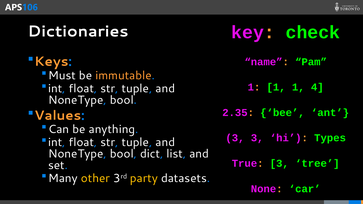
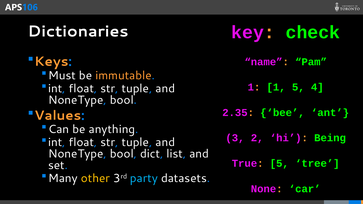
1 1 1: 1 -> 5
3 3: 3 -> 2
Types: Types -> Being
True 3: 3 -> 5
party colour: yellow -> light blue
